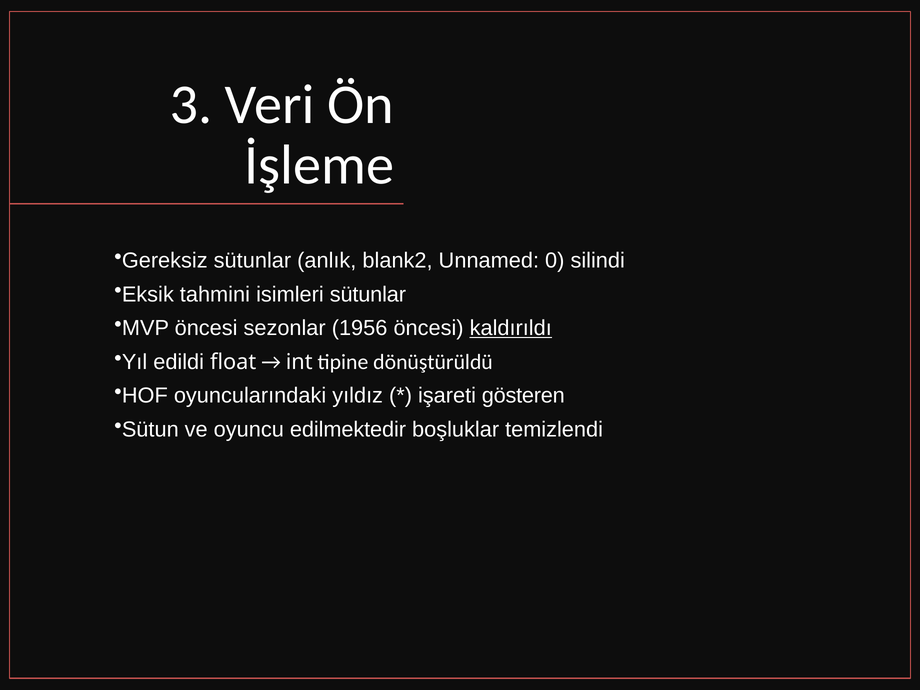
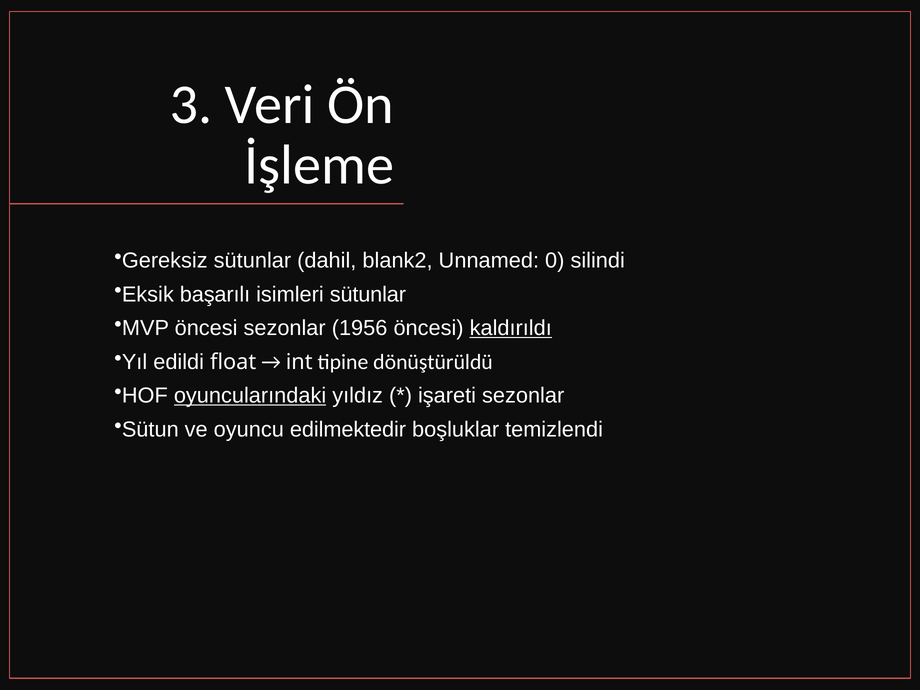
anlık: anlık -> dahil
tahmini: tahmini -> başarılı
oyuncularındaki underline: none -> present
işareti gösteren: gösteren -> sezonlar
